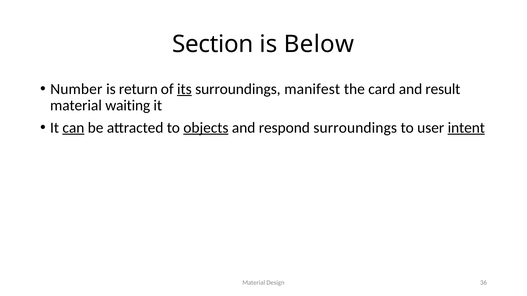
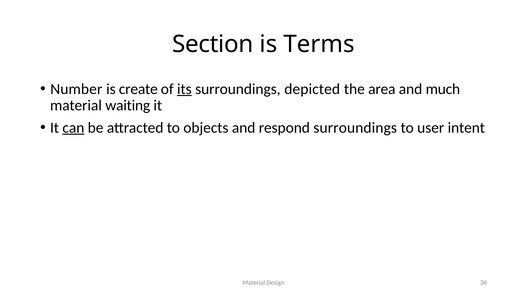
Below: Below -> Terms
return: return -> create
manifest: manifest -> depicted
card: card -> area
result: result -> much
objects underline: present -> none
intent underline: present -> none
